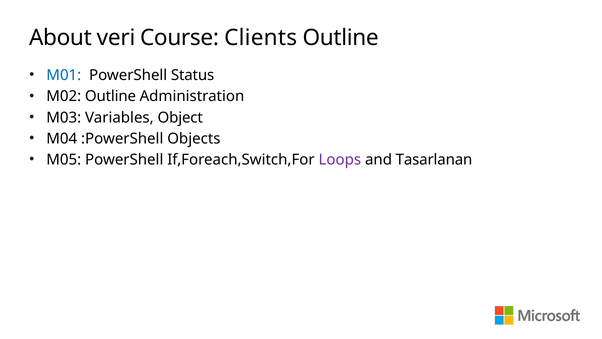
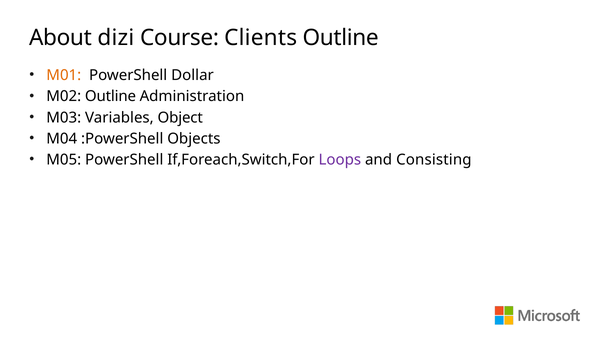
veri: veri -> dizi
M01 colour: blue -> orange
Status: Status -> Dollar
Tasarlanan: Tasarlanan -> Consisting
